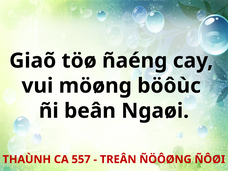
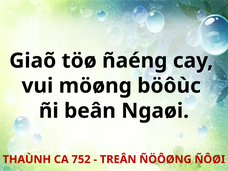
557: 557 -> 752
